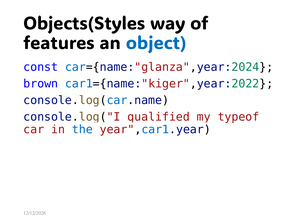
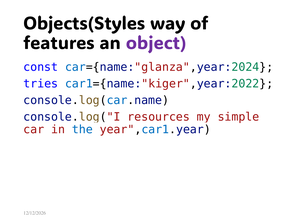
object colour: blue -> purple
brown: brown -> tries
qualified: qualified -> resources
typeof: typeof -> simple
